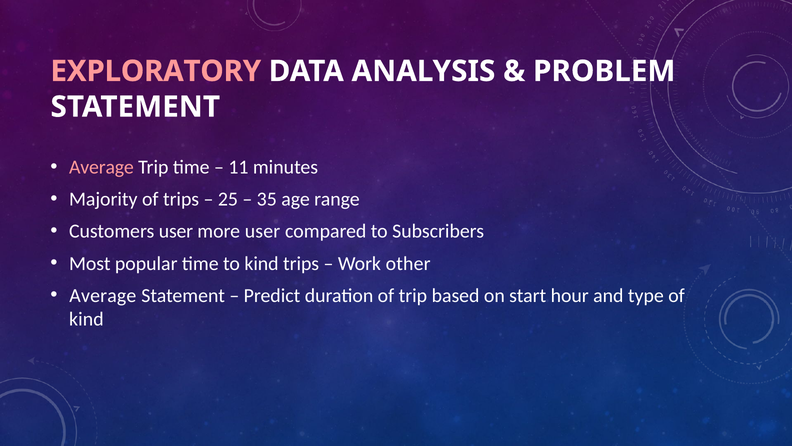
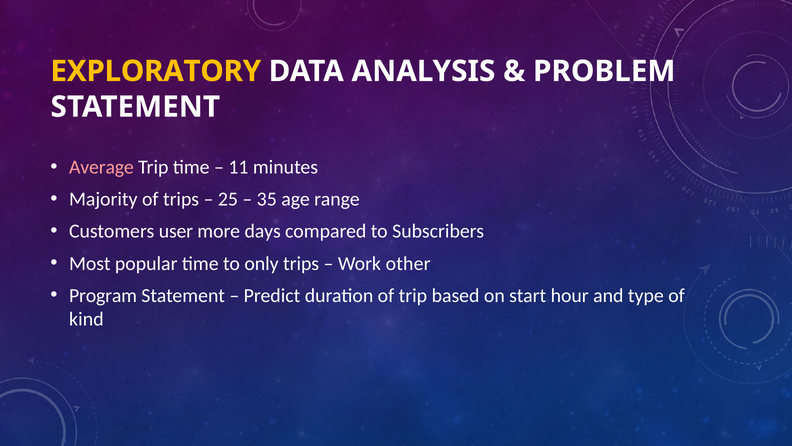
EXPLORATORY colour: pink -> yellow
more user: user -> days
to kind: kind -> only
Average at (103, 295): Average -> Program
